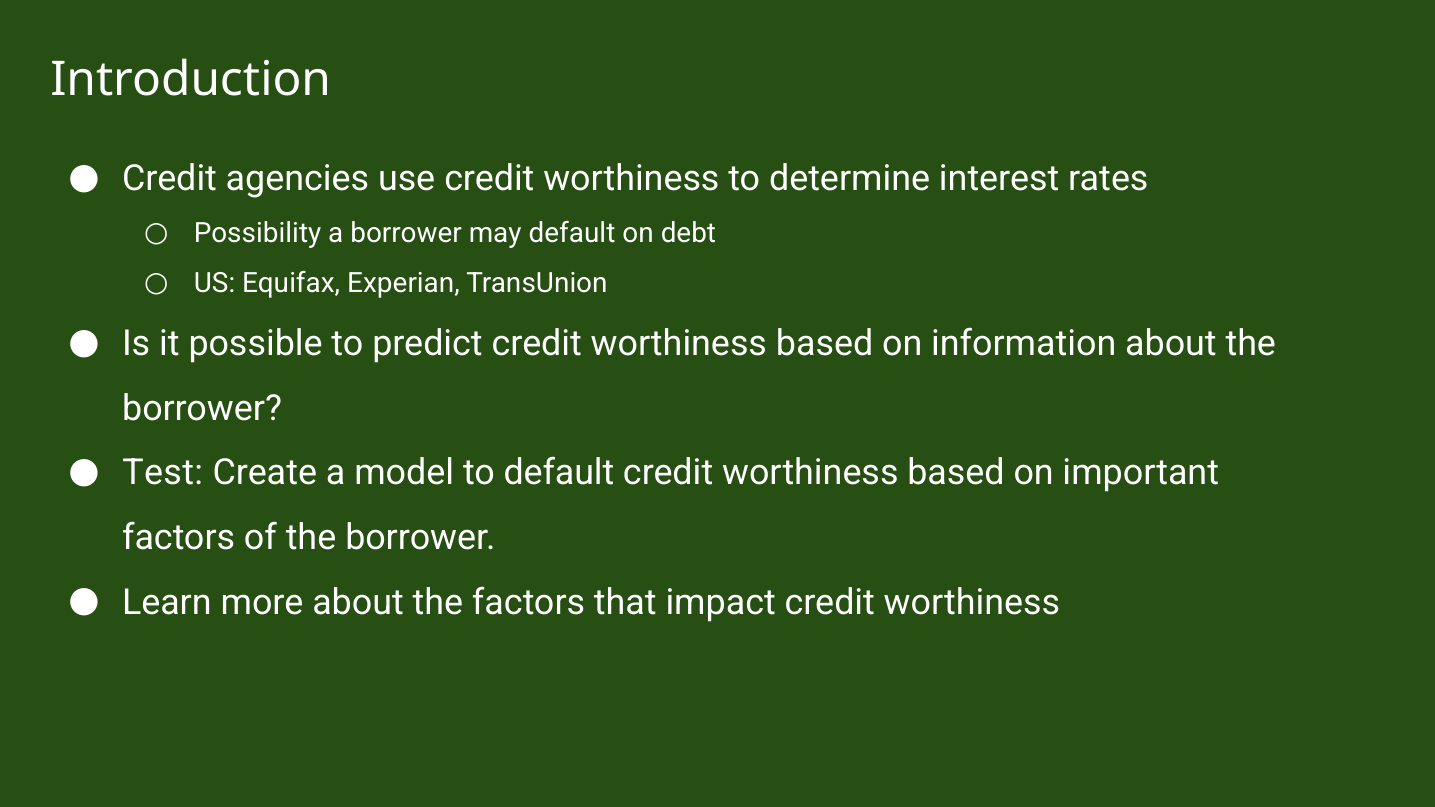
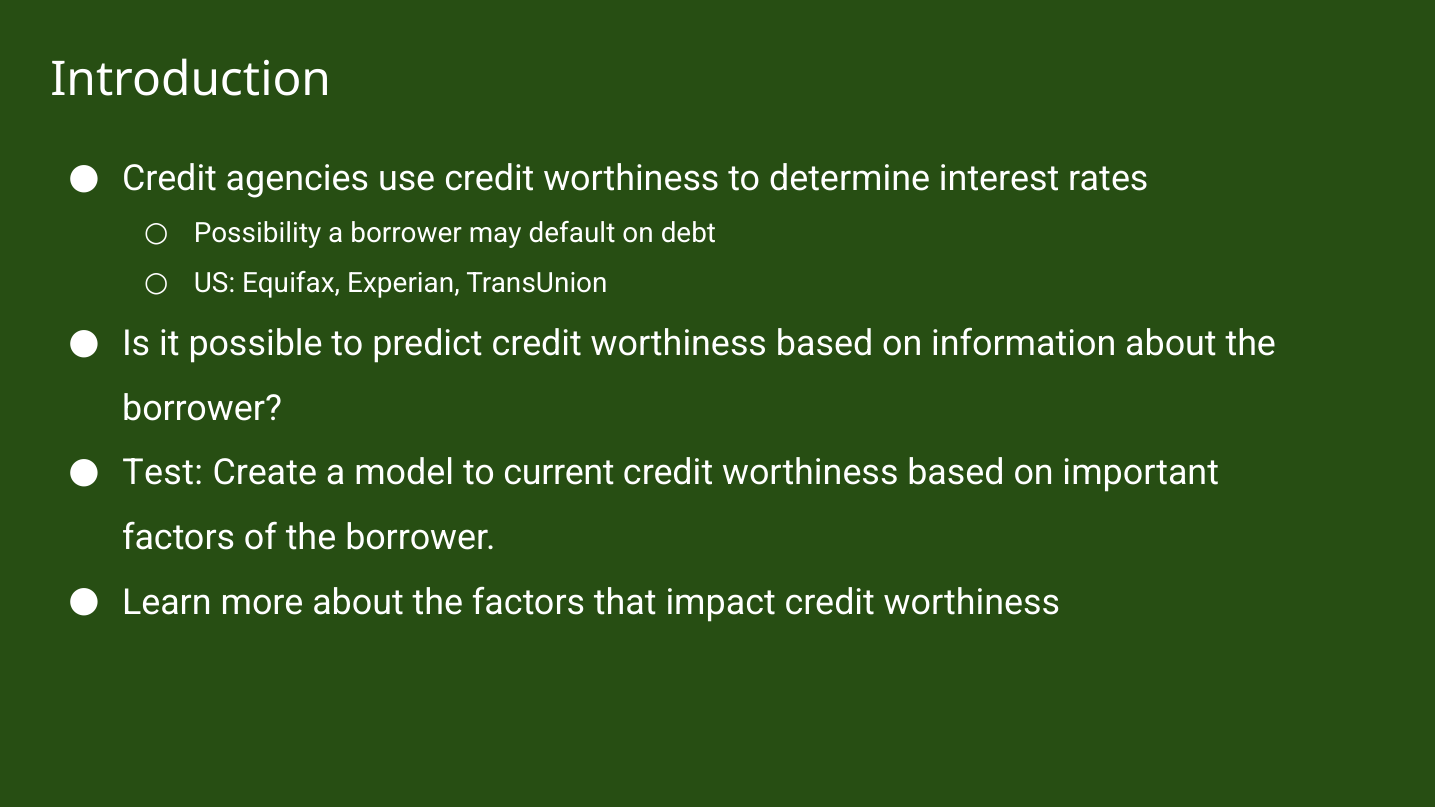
to default: default -> current
